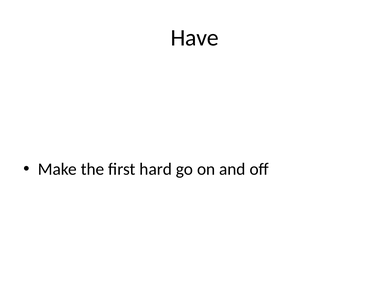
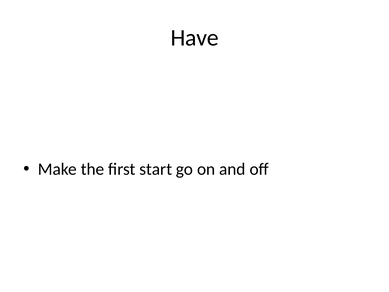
hard: hard -> start
